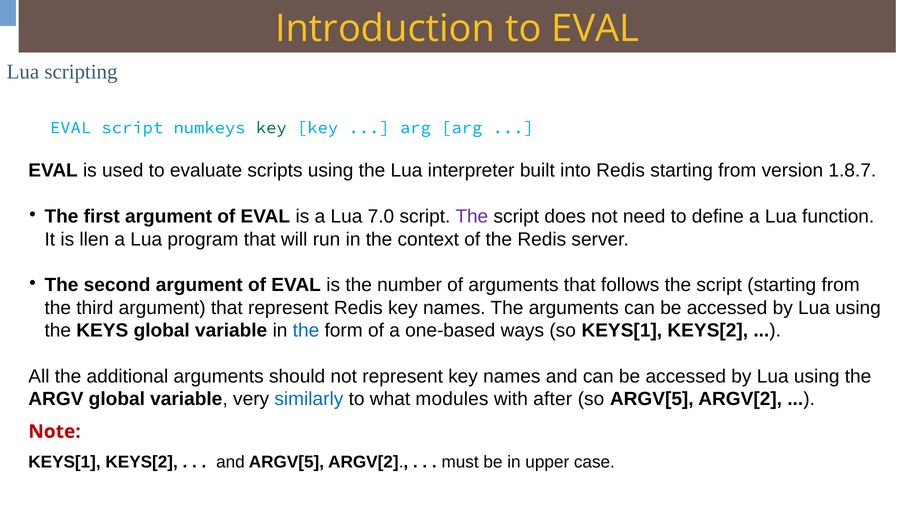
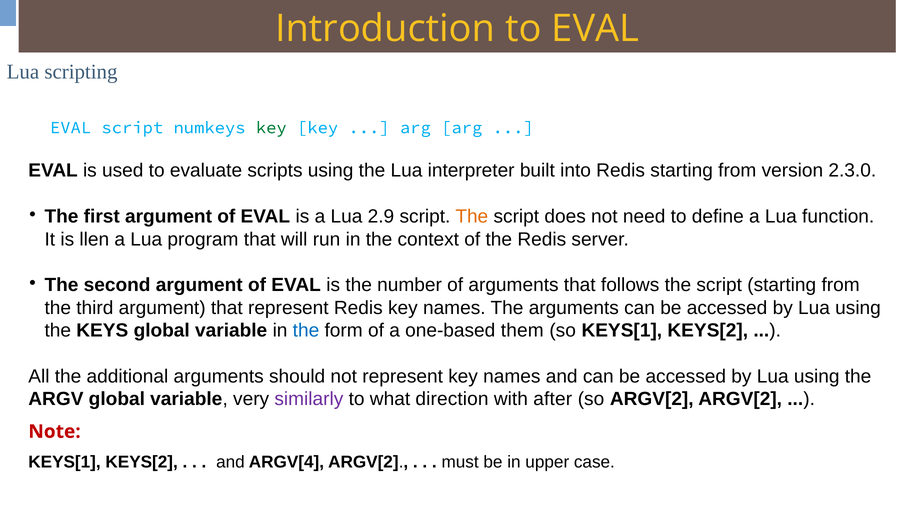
1.8.7: 1.8.7 -> 2.3.0
7.0: 7.0 -> 2.9
The at (472, 217) colour: purple -> orange
ways: ways -> them
similarly colour: blue -> purple
modules: modules -> direction
so ARGV[5: ARGV[5 -> ARGV[2
and ARGV[5: ARGV[5 -> ARGV[4
